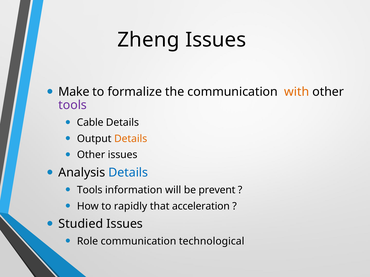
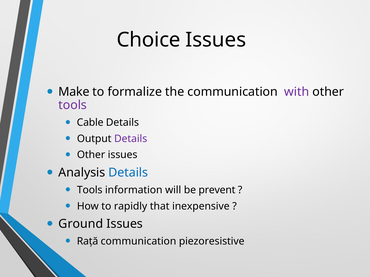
Zheng: Zheng -> Choice
with colour: orange -> purple
Details at (131, 139) colour: orange -> purple
acceleration: acceleration -> inexpensive
Studied: Studied -> Ground
Role: Role -> Rață
technological: technological -> piezoresistive
